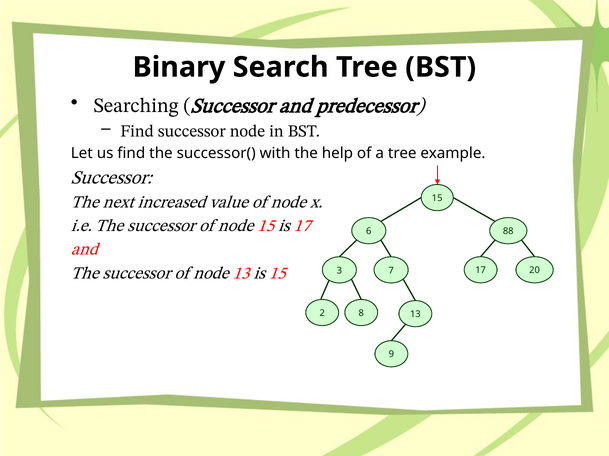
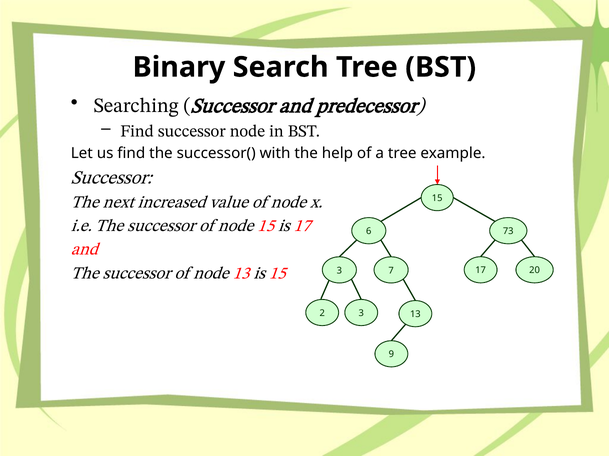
88: 88 -> 73
2 8: 8 -> 3
